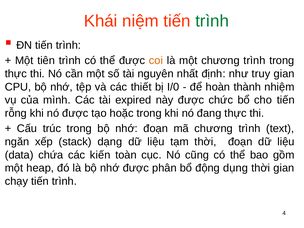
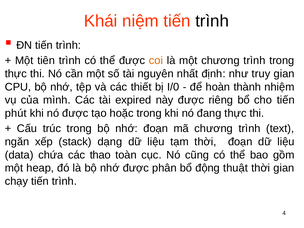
trình at (212, 21) colour: green -> black
chức: chức -> riêng
rỗng: rỗng -> phút
kiến: kiến -> thao
dụng: dụng -> thuật
